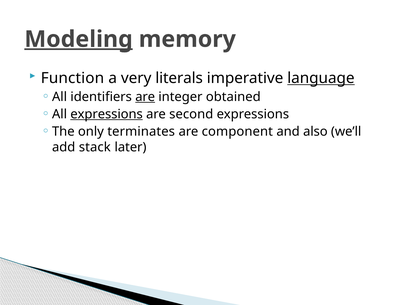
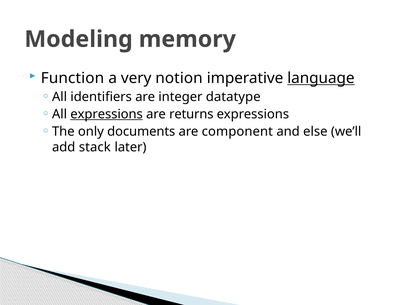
Modeling underline: present -> none
literals: literals -> notion
are at (145, 97) underline: present -> none
obtained: obtained -> datatype
second: second -> returns
terminates: terminates -> documents
also: also -> else
